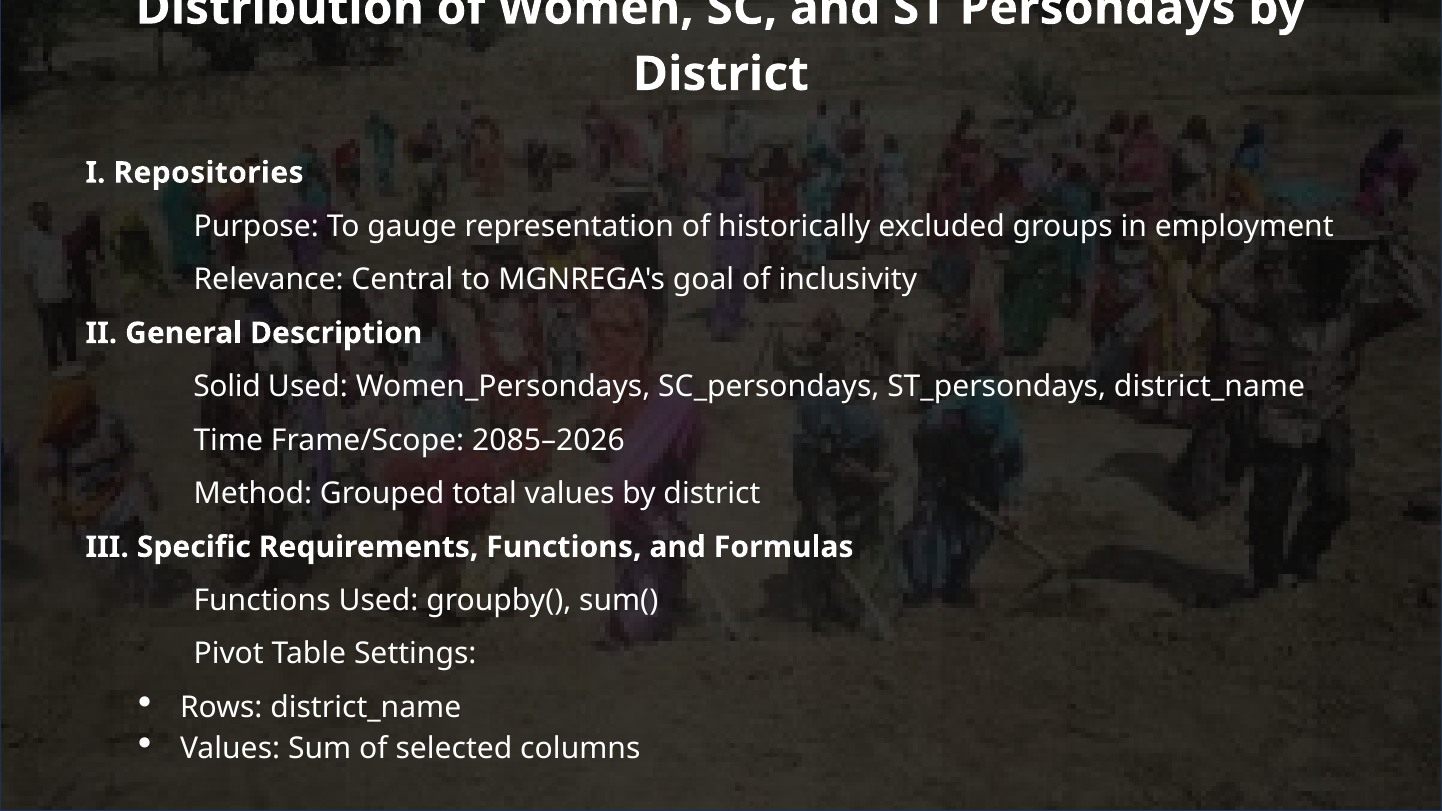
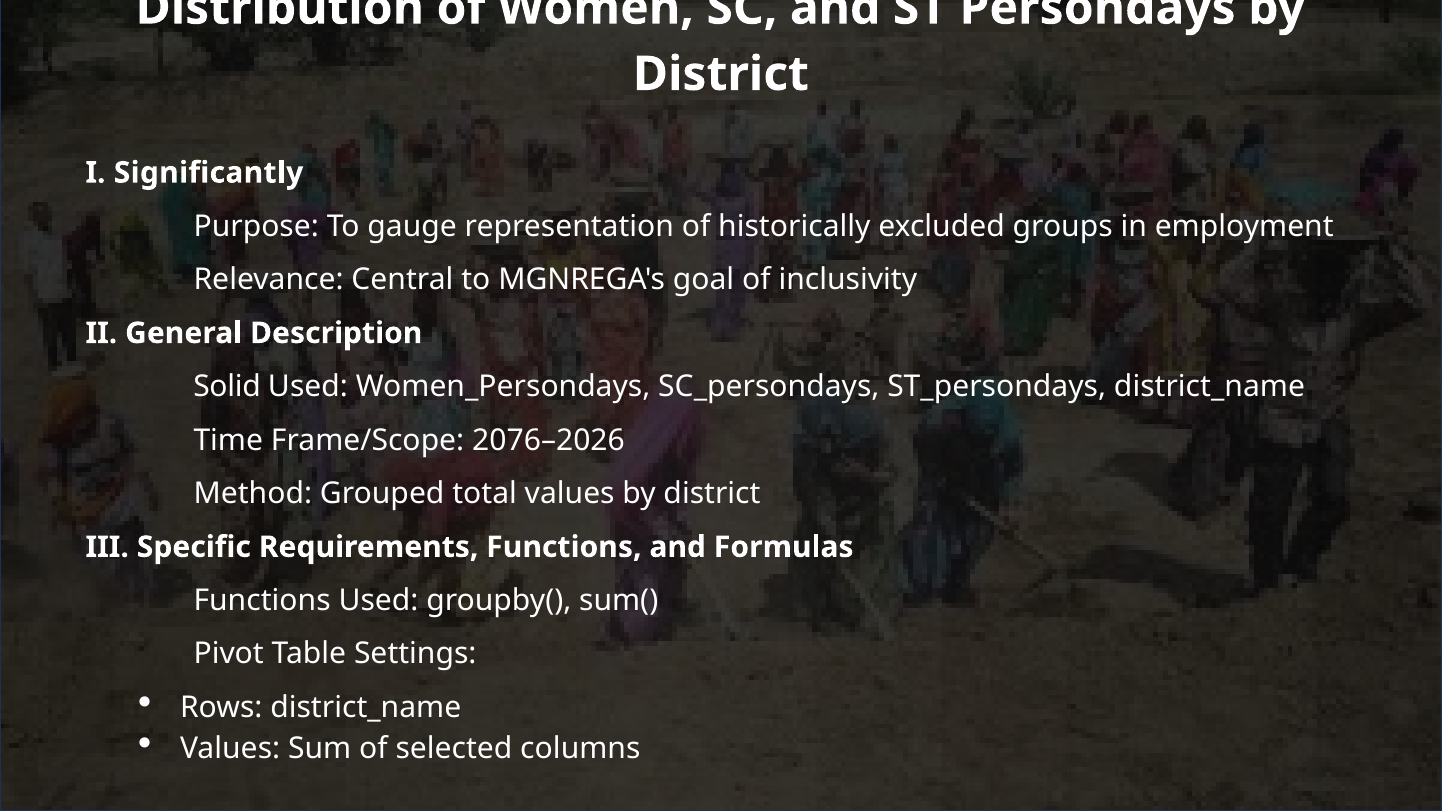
Repositories: Repositories -> Significantly
2085–2026: 2085–2026 -> 2076–2026
